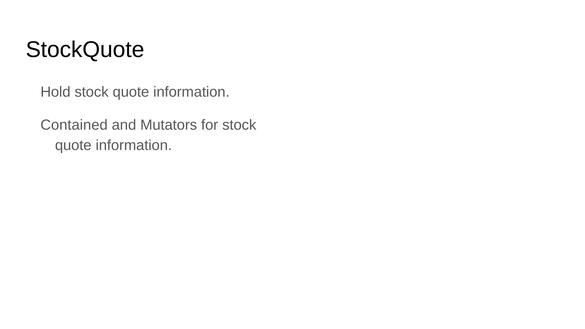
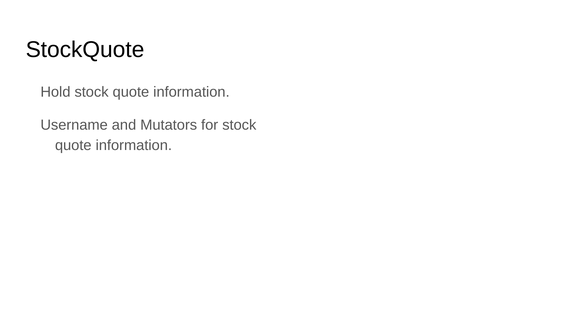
Contained: Contained -> Username
